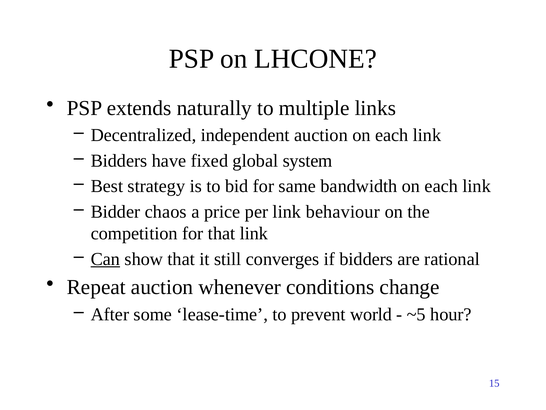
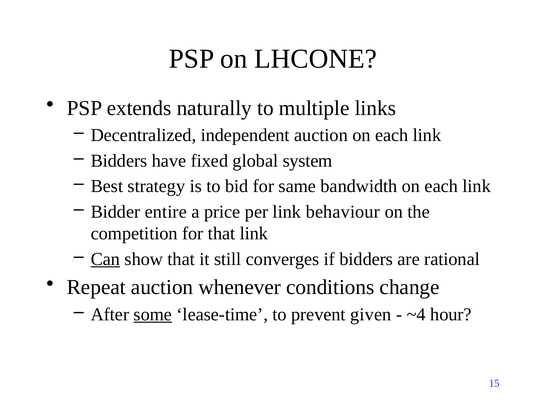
chaos: chaos -> entire
some underline: none -> present
world: world -> given
~5: ~5 -> ~4
